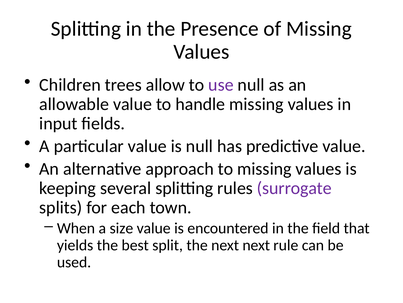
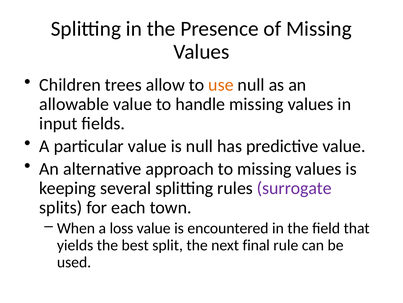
use colour: purple -> orange
size: size -> loss
next next: next -> final
